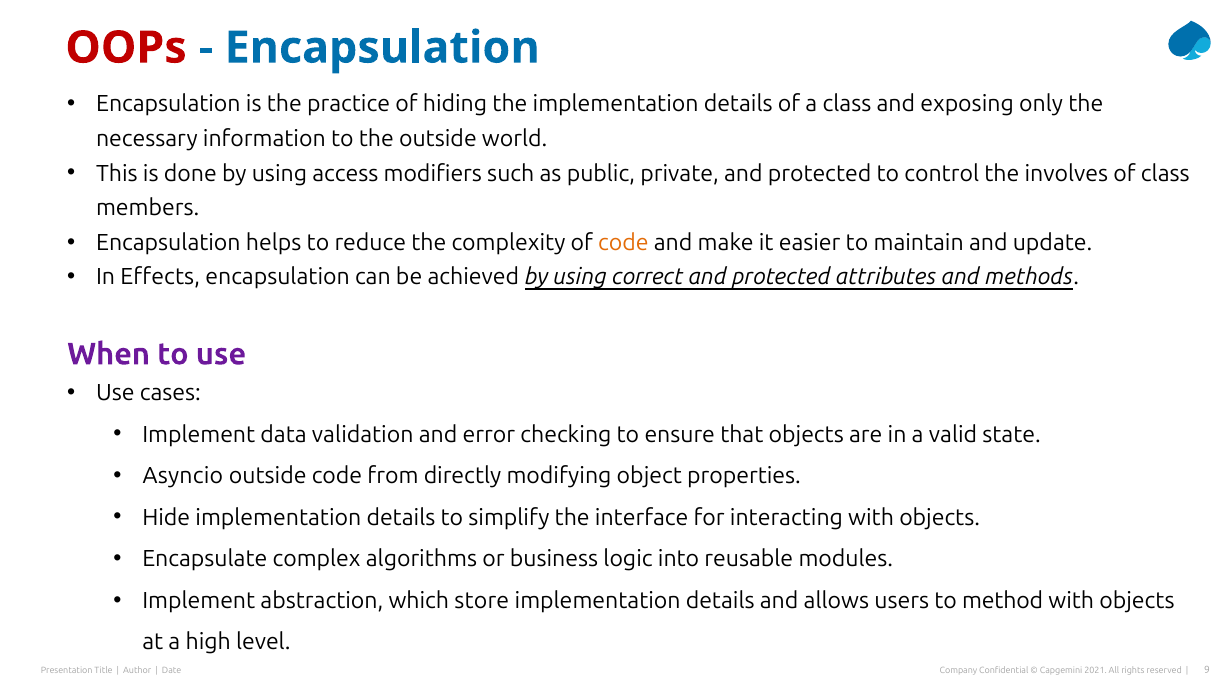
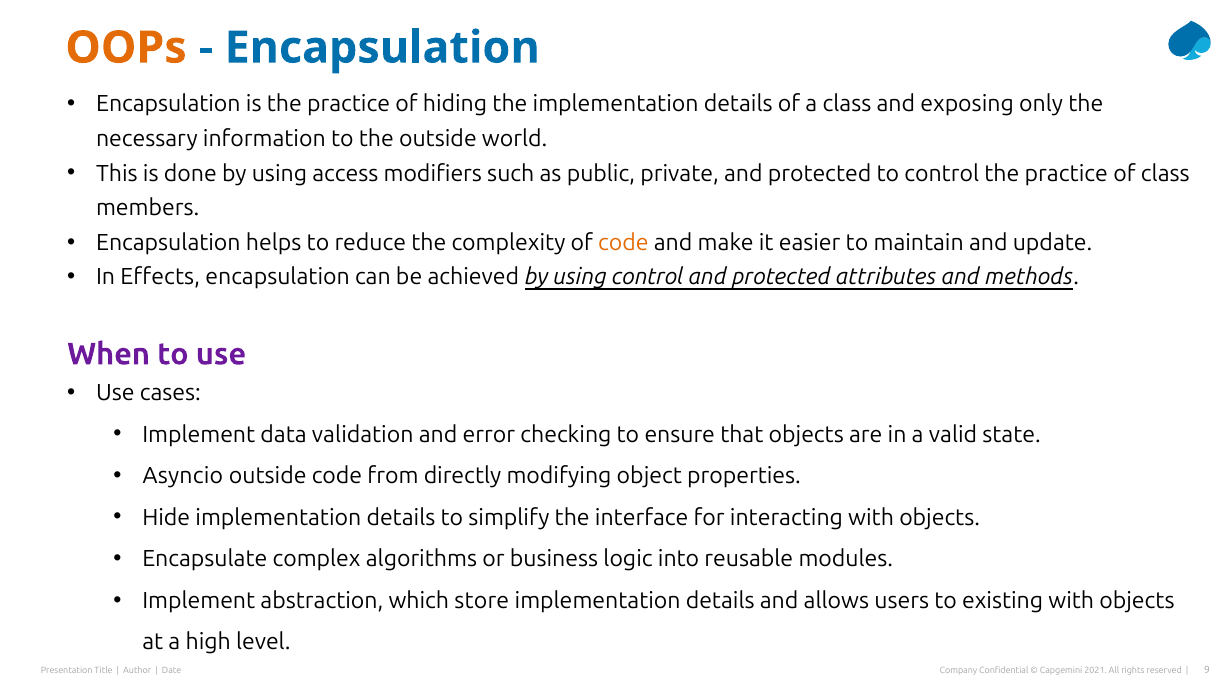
OOPs colour: red -> orange
control the involves: involves -> practice
using correct: correct -> control
method: method -> existing
